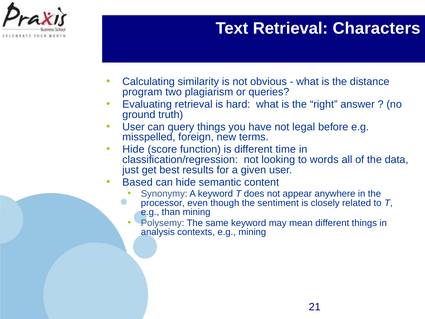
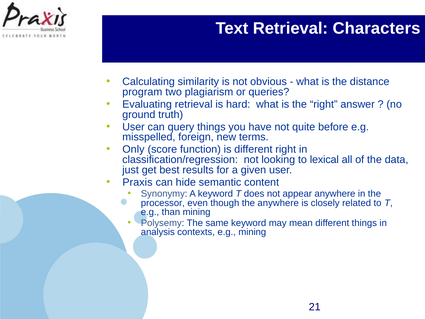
legal: legal -> quite
Hide at (133, 149): Hide -> Only
different time: time -> right
words: words -> lexical
Based: Based -> Praxis
the sentiment: sentiment -> anywhere
